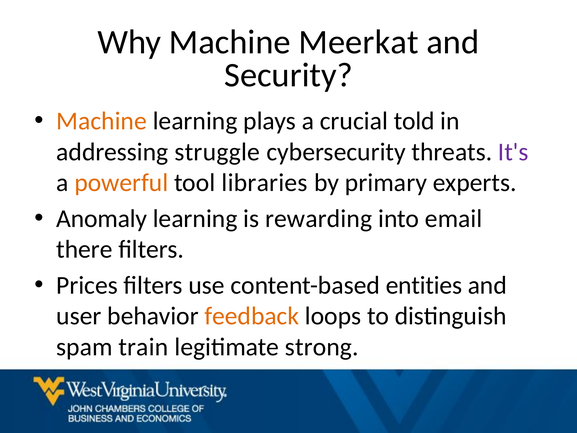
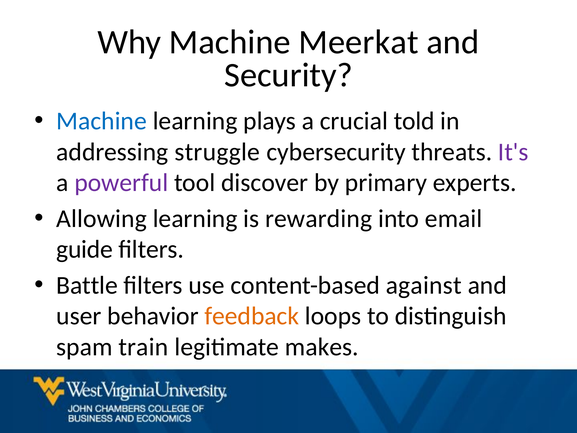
Machine at (102, 121) colour: orange -> blue
powerful colour: orange -> purple
libraries: libraries -> discover
Anomaly: Anomaly -> Allowing
there: there -> guide
Prices: Prices -> Battle
entities: entities -> against
strong: strong -> makes
